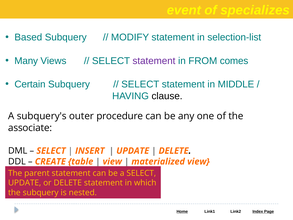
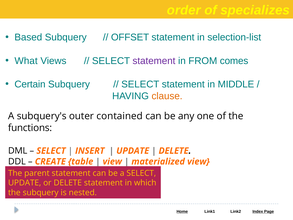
event: event -> order
MODIFY: MODIFY -> OFFSET
Many: Many -> What
clause colour: black -> orange
procedure: procedure -> contained
associate: associate -> functions
